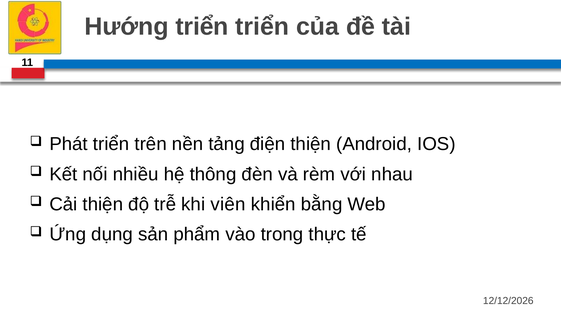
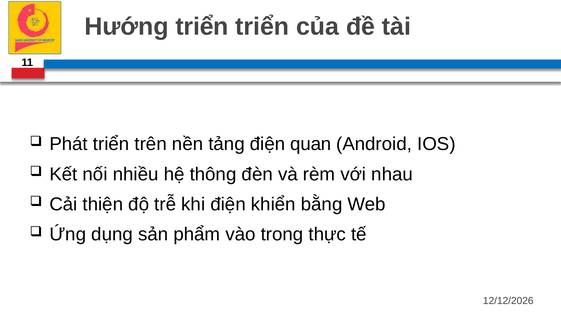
điện thiện: thiện -> quan
khi viên: viên -> điện
